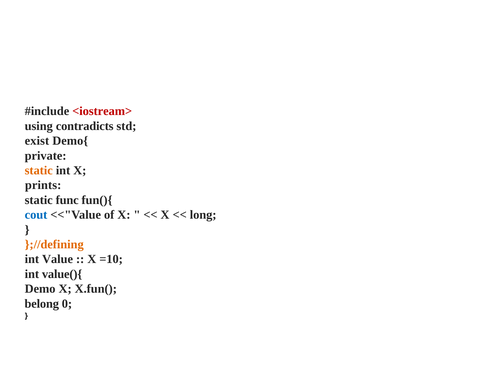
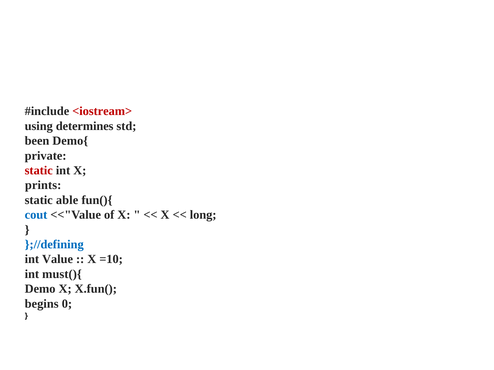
contradicts: contradicts -> determines
exist: exist -> been
static at (39, 171) colour: orange -> red
func: func -> able
};//defining colour: orange -> blue
value(){: value(){ -> must(){
belong: belong -> begins
